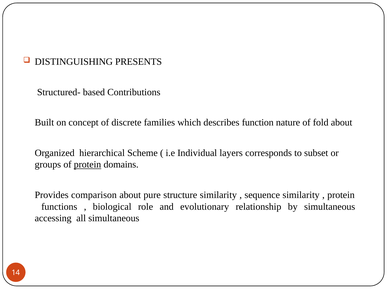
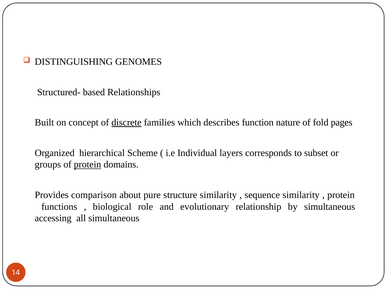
PRESENTS: PRESENTS -> GENOMES
Contributions: Contributions -> Relationships
discrete underline: none -> present
fold about: about -> pages
